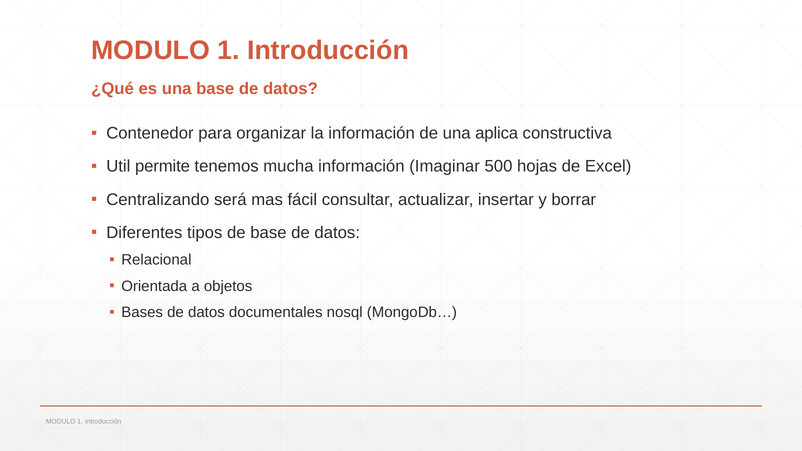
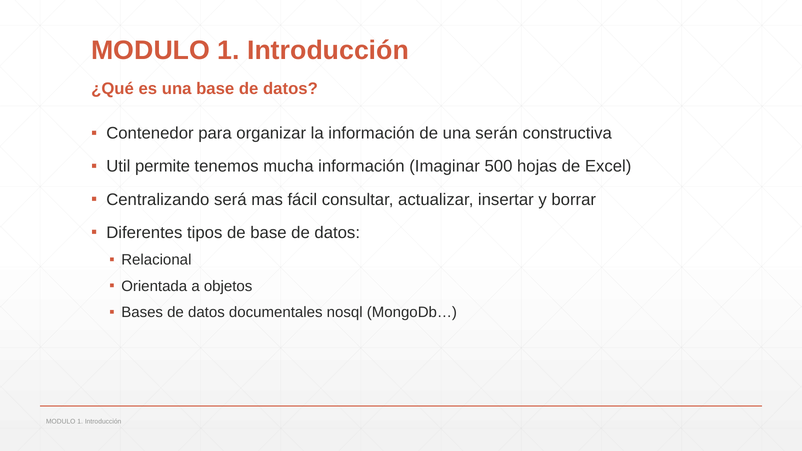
aplica: aplica -> serán
